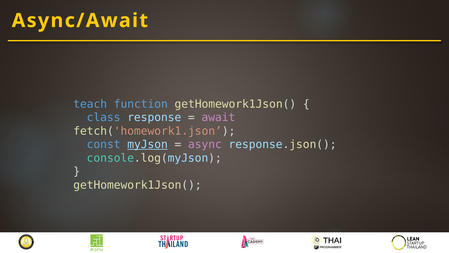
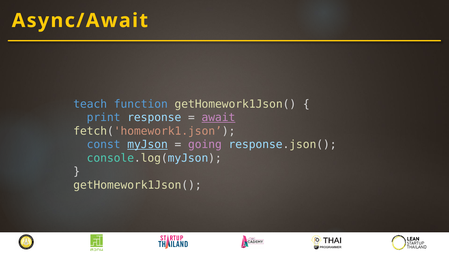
class: class -> print
await underline: none -> present
async: async -> going
